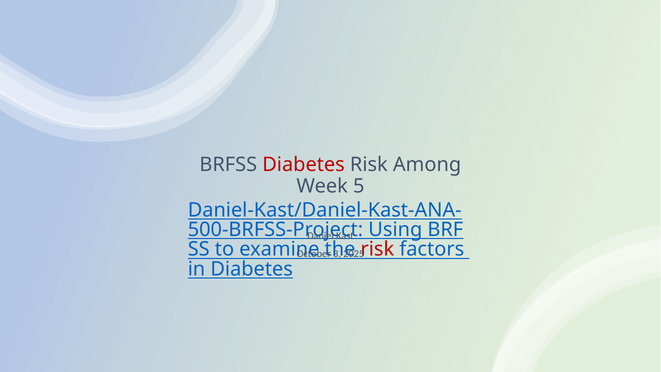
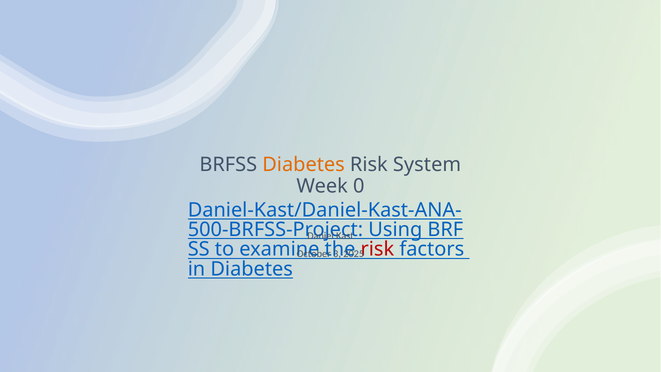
Diabetes at (304, 164) colour: red -> orange
Among: Among -> System
5: 5 -> 0
